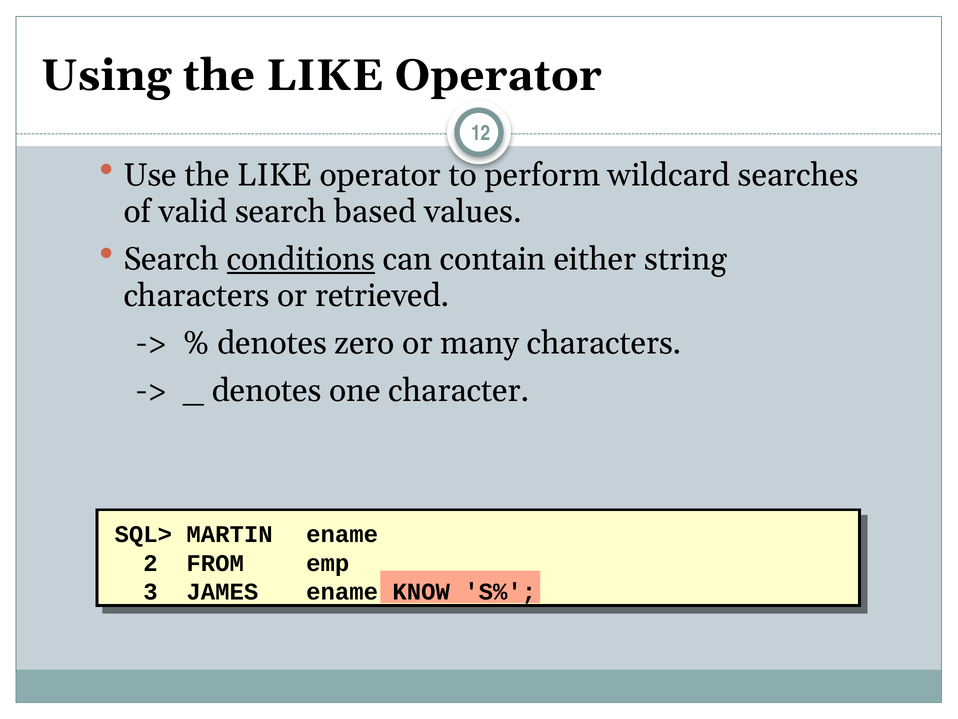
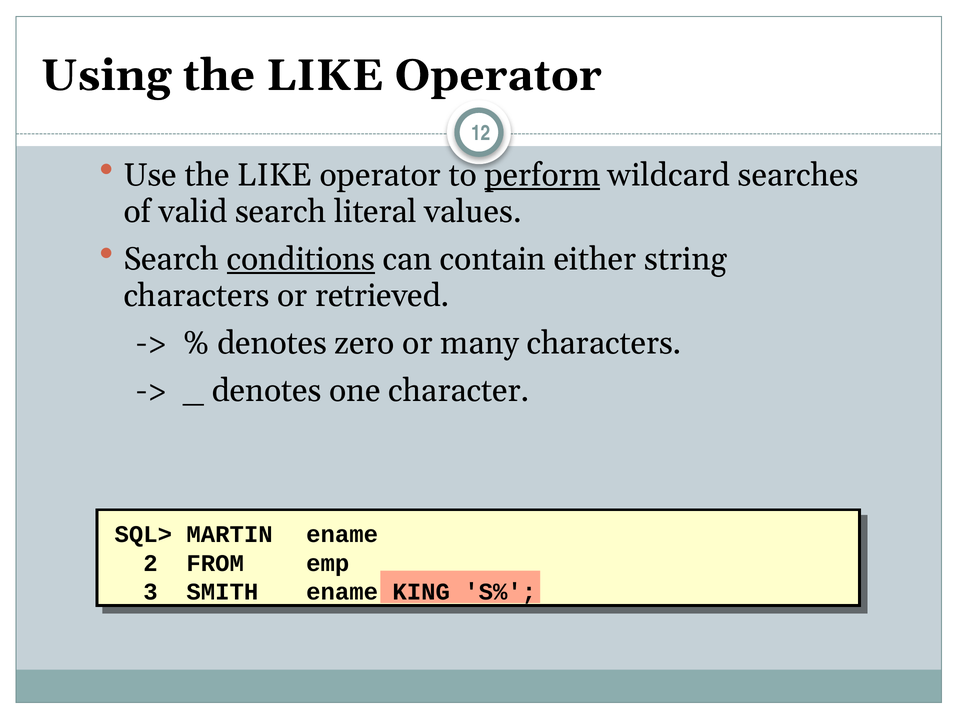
perform underline: none -> present
based: based -> literal
JAMES: JAMES -> SMITH
KNOW: KNOW -> KING
